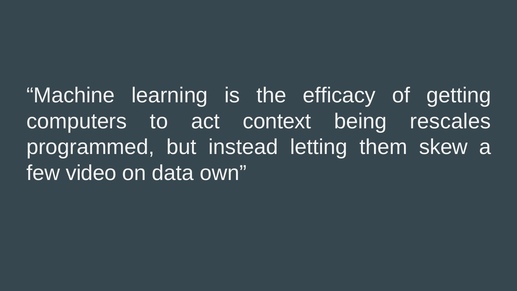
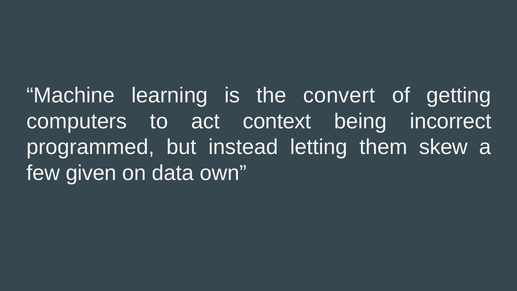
efficacy: efficacy -> convert
rescales: rescales -> incorrect
video: video -> given
